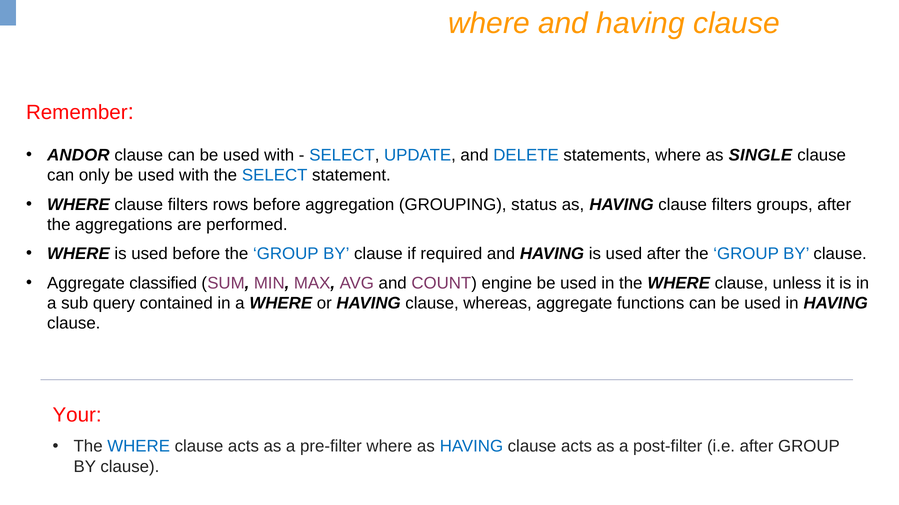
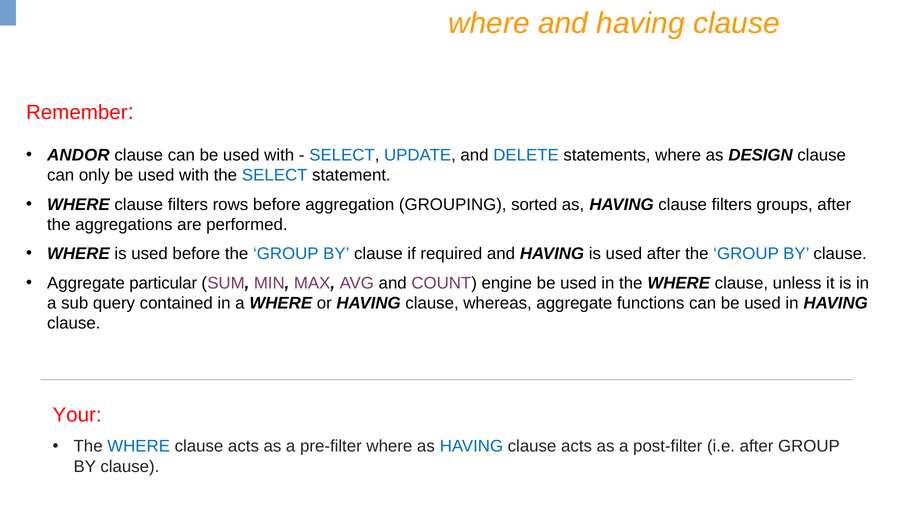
SINGLE: SINGLE -> DESIGN
status: status -> sorted
classified: classified -> particular
